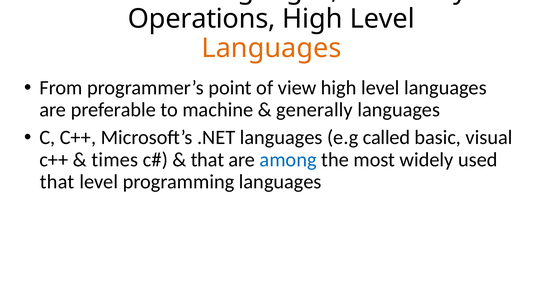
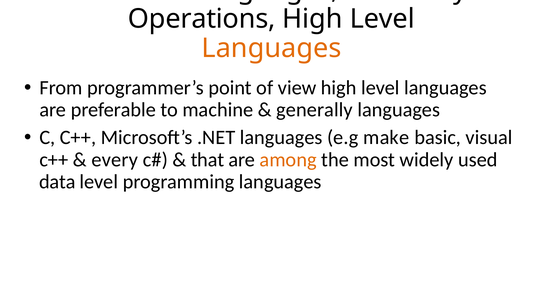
called: called -> make
times: times -> every
among colour: blue -> orange
that at (57, 181): that -> data
